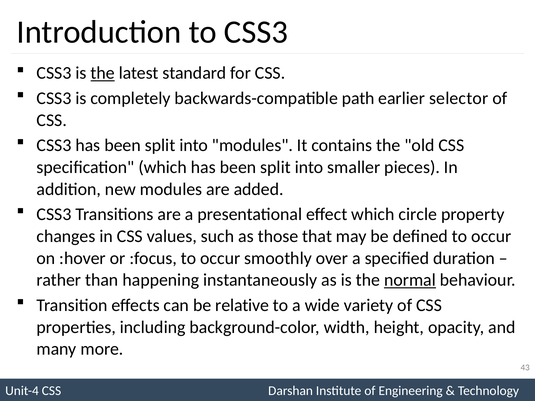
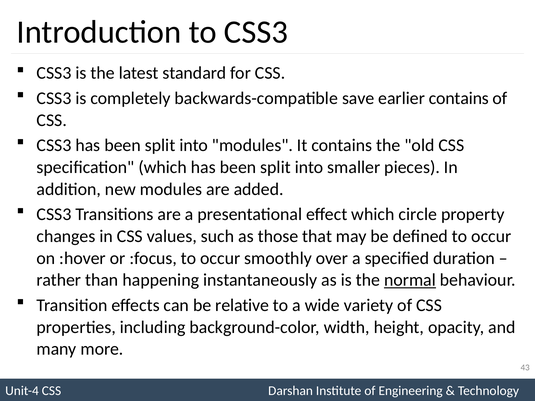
the at (103, 73) underline: present -> none
path: path -> save
earlier selector: selector -> contains
